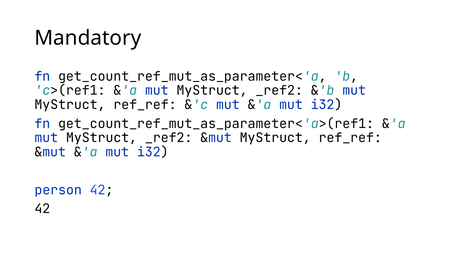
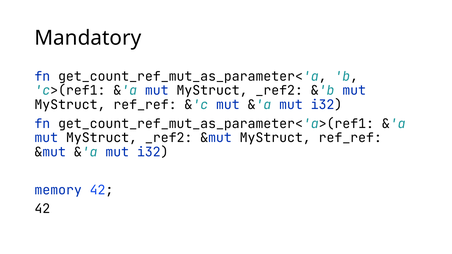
person: person -> memory
